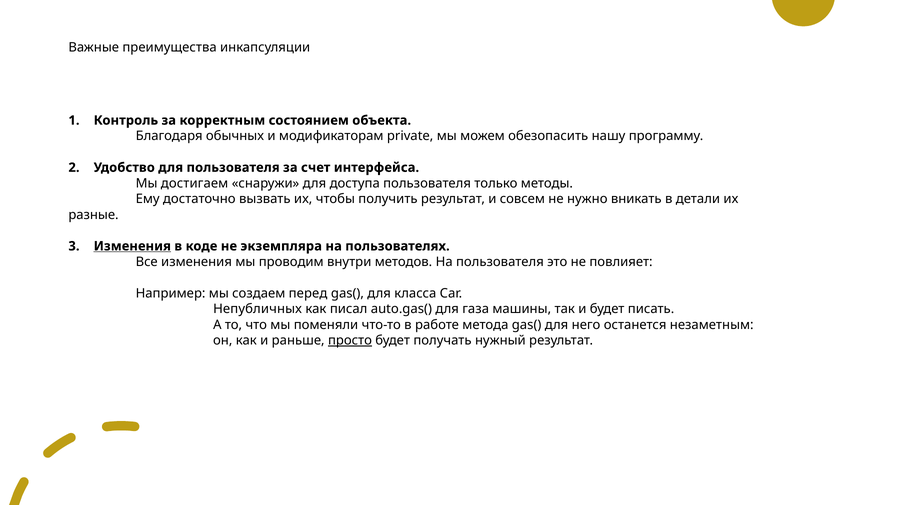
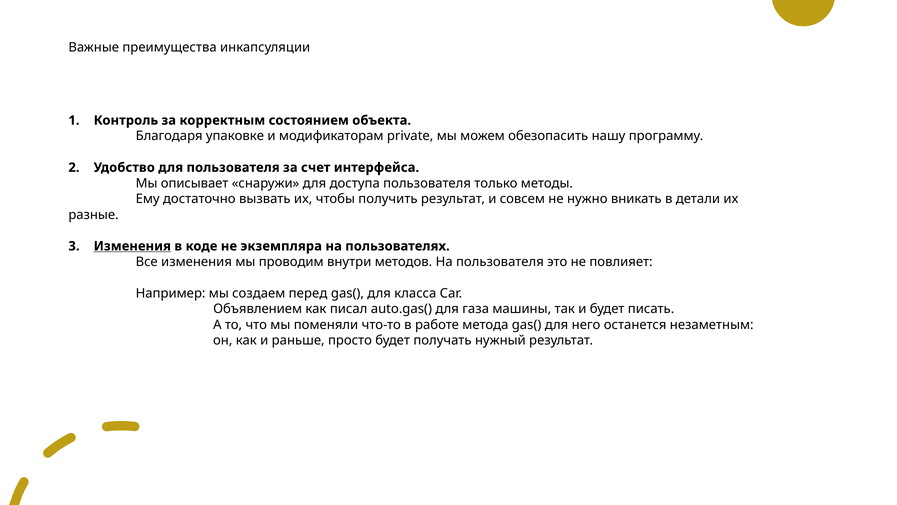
обычных: обычных -> упаковке
достигаем: достигаем -> описывает
Непубличных: Непубличных -> Объявлением
просто underline: present -> none
